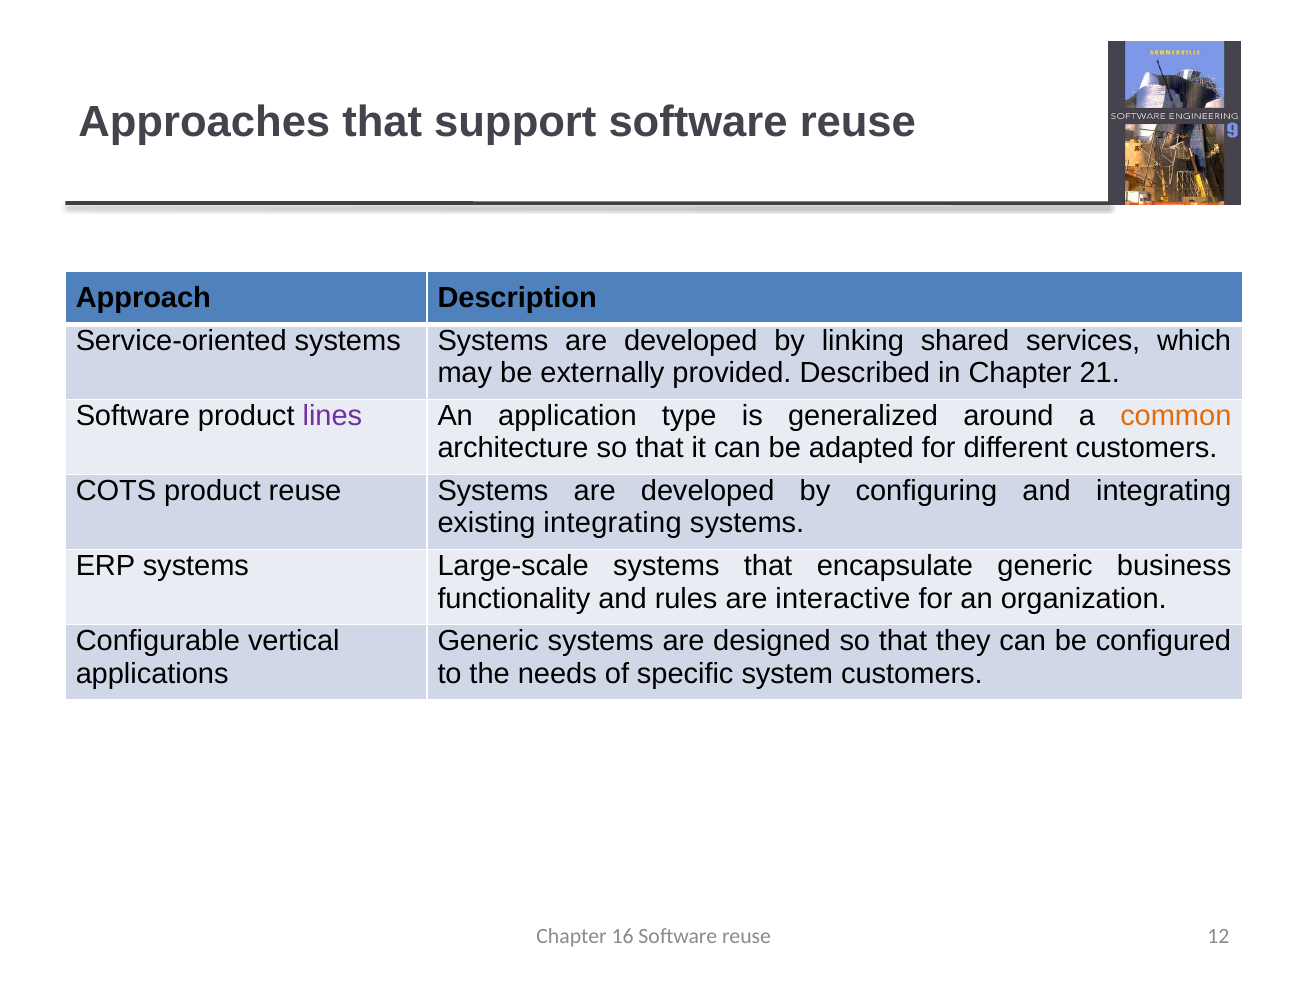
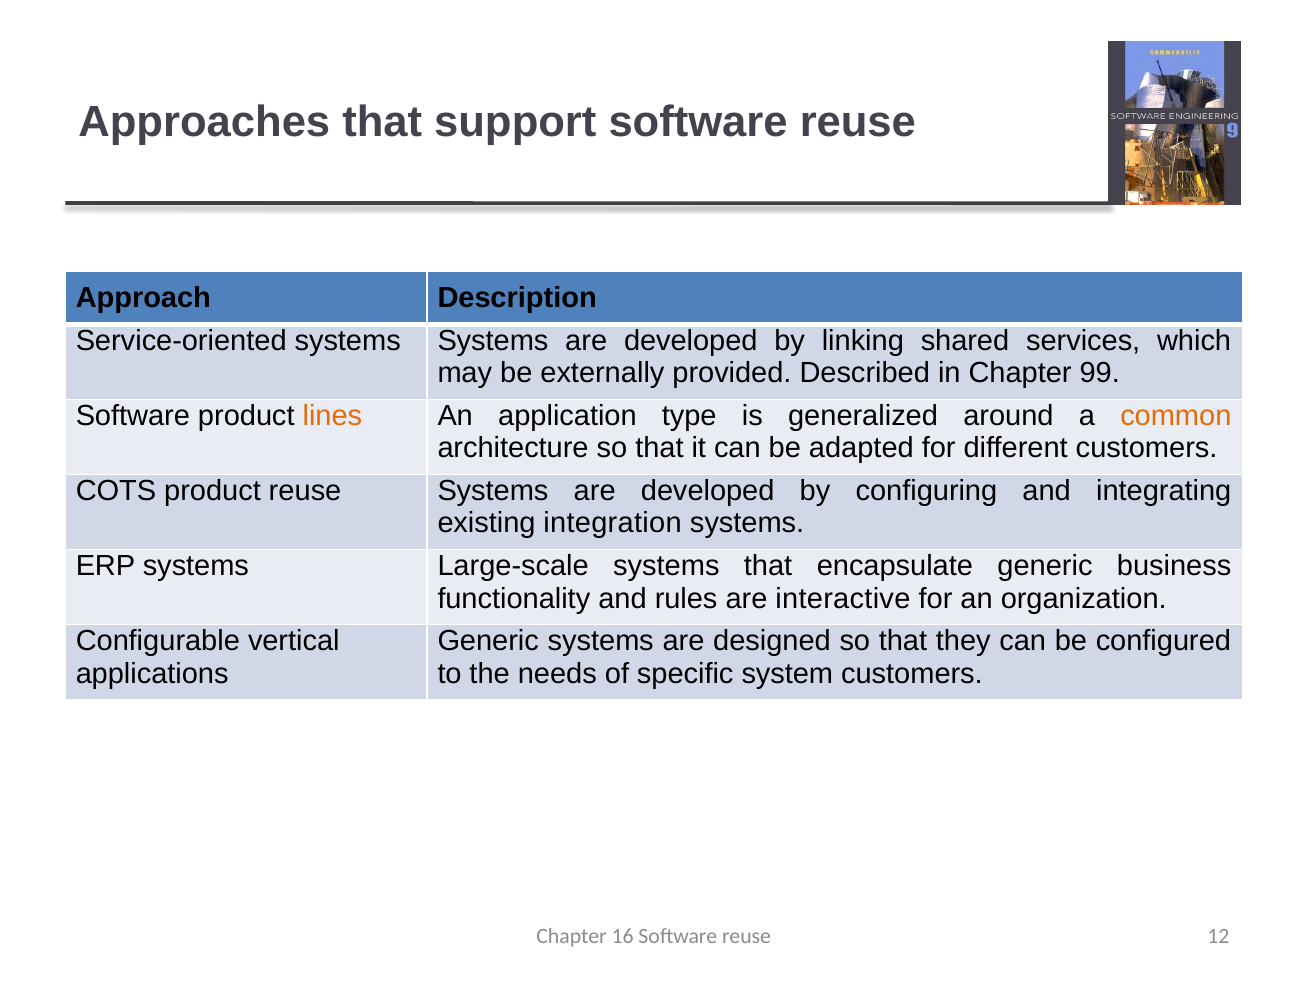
21: 21 -> 99
lines colour: purple -> orange
existing integrating: integrating -> integration
